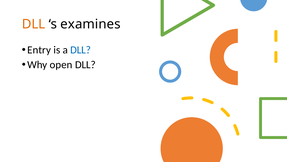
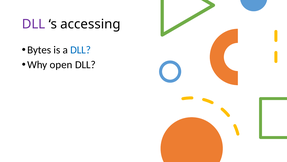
DLL at (34, 24) colour: orange -> purple
examines: examines -> accessing
Entry: Entry -> Bytes
